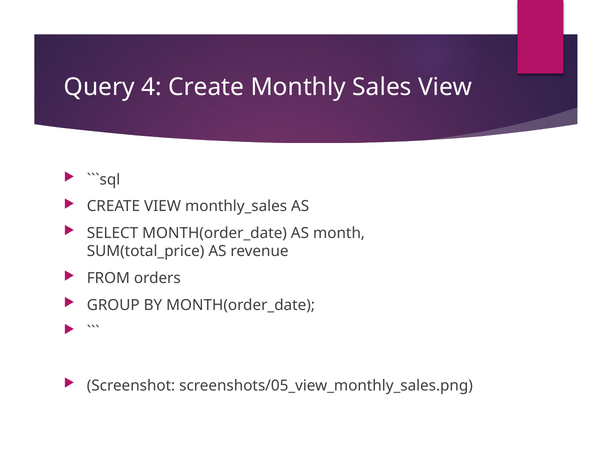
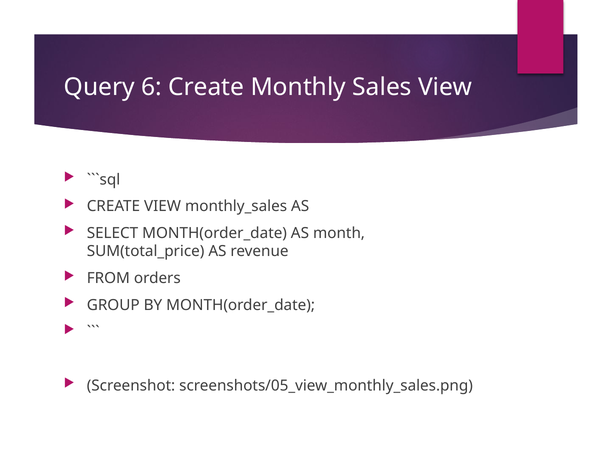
4: 4 -> 6
